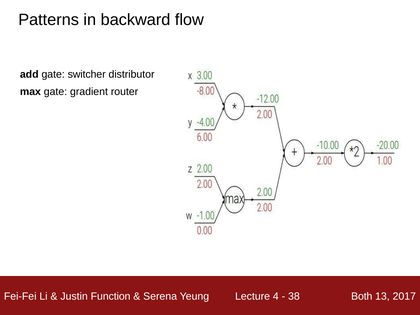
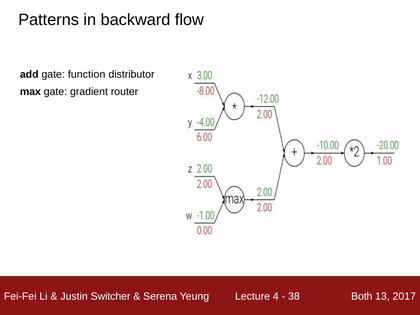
switcher: switcher -> function
Function: Function -> Switcher
